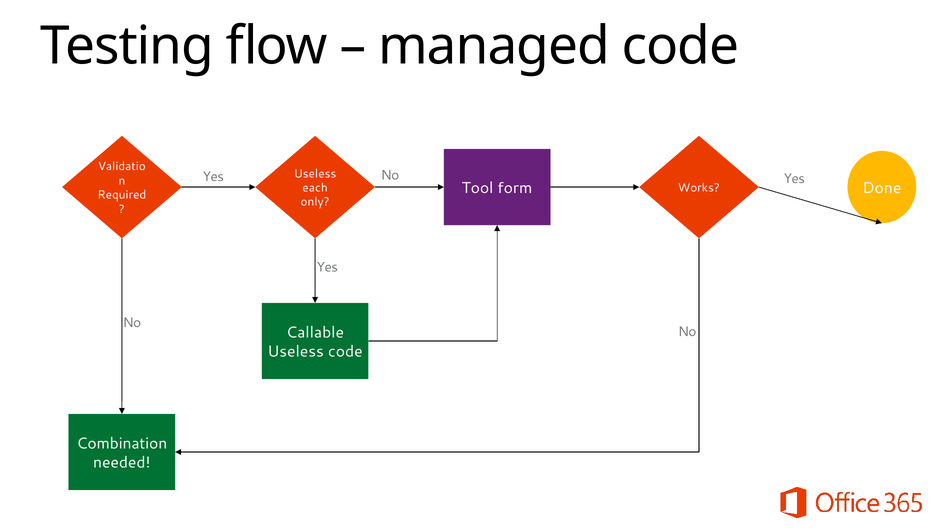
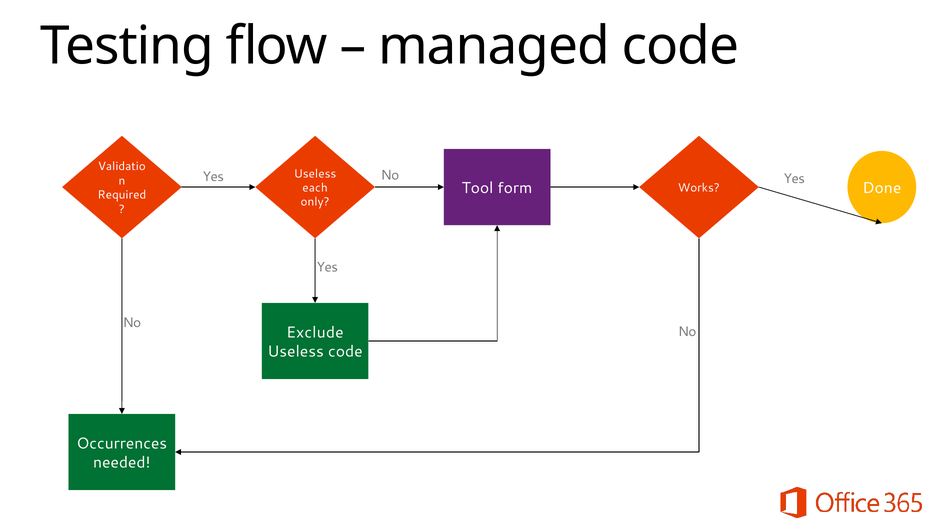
Callable: Callable -> Exclude
Combination: Combination -> Occurrences
